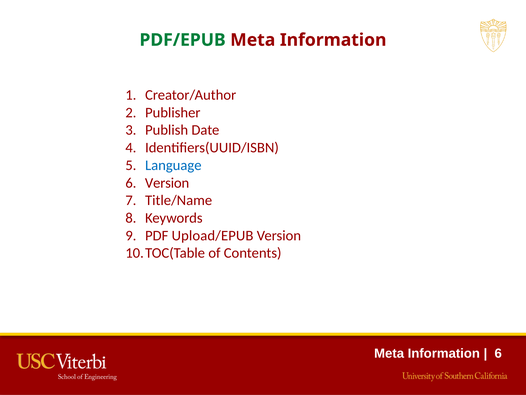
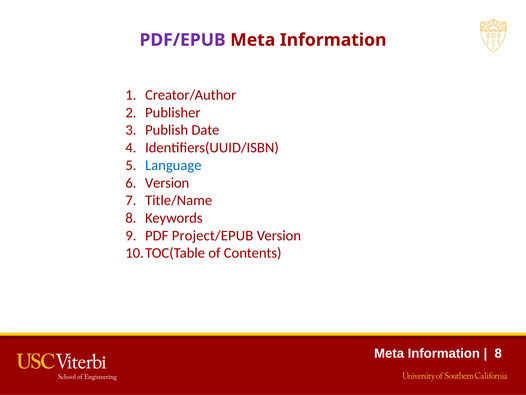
PDF/EPUB colour: green -> purple
Upload/EPUB: Upload/EPUB -> Project/EPUB
6 at (498, 353): 6 -> 8
